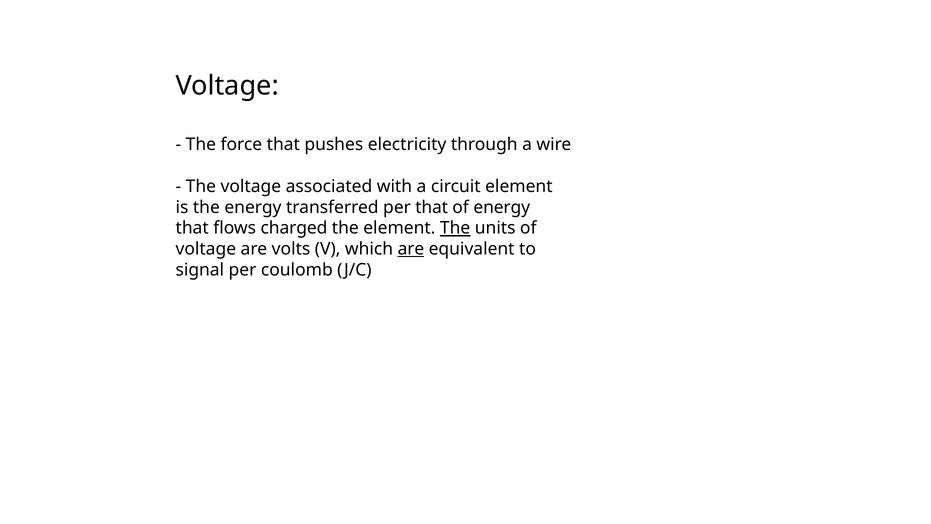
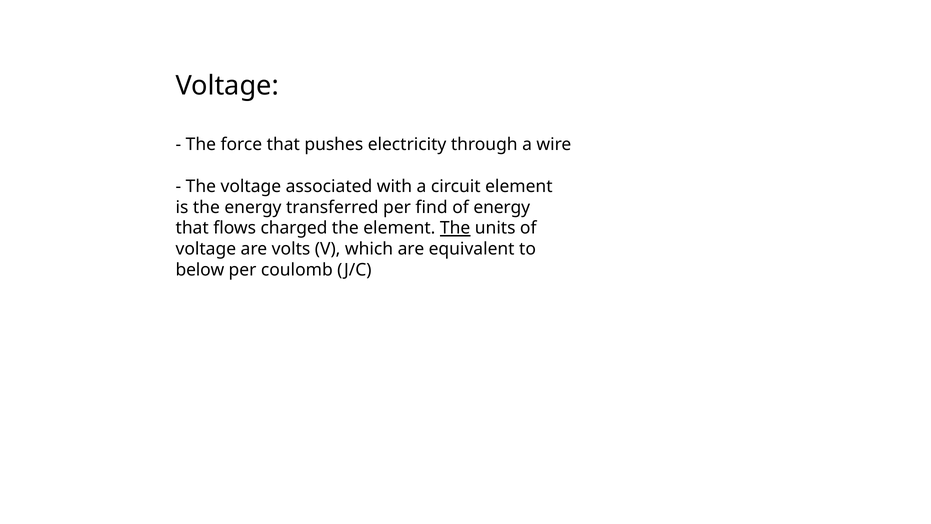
per that: that -> find
are at (411, 249) underline: present -> none
signal: signal -> below
